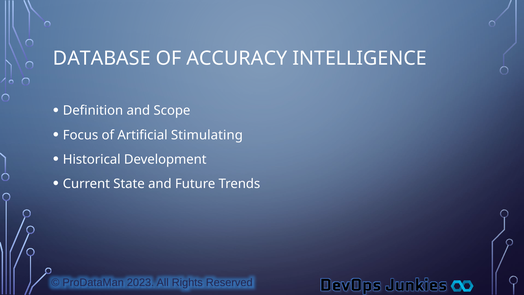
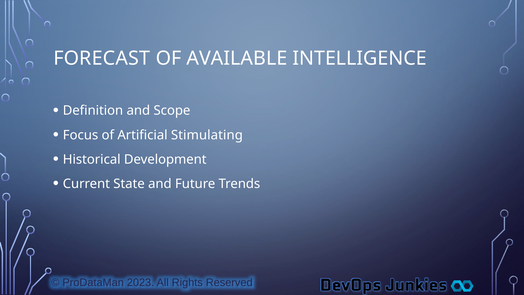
DATABASE: DATABASE -> FORECAST
ACCURACY: ACCURACY -> AVAILABLE
